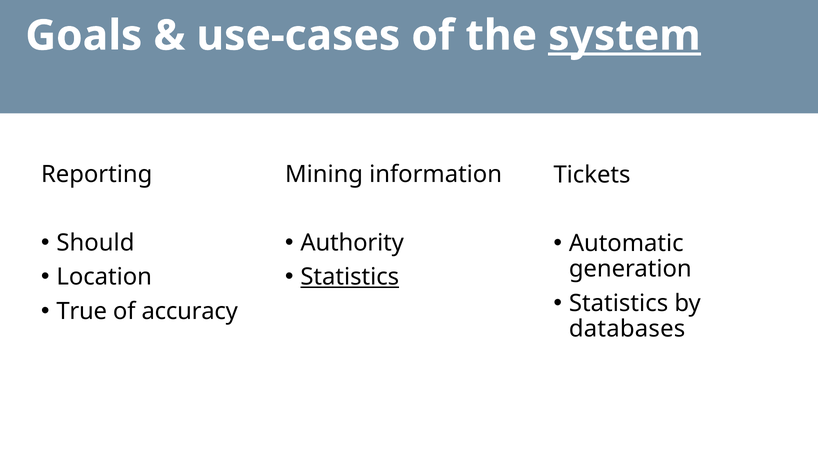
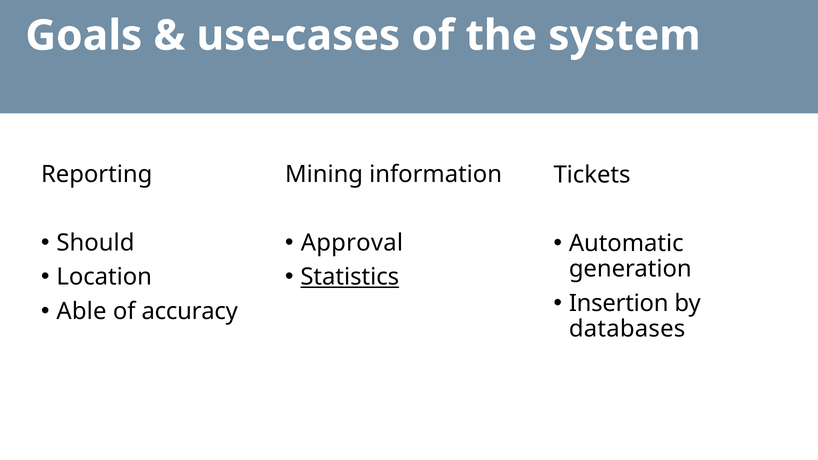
system underline: present -> none
Authority: Authority -> Approval
Statistics at (619, 303): Statistics -> Insertion
True: True -> Able
